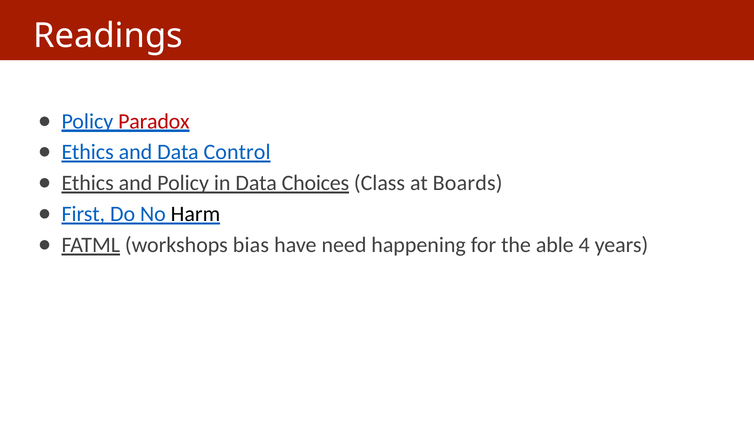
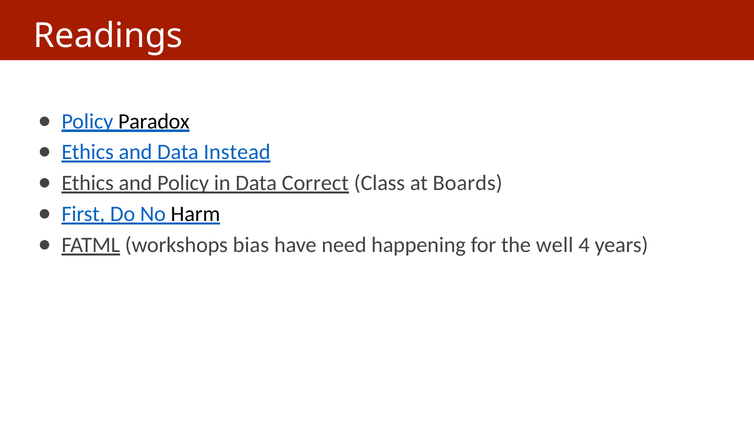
Paradox colour: red -> black
Control: Control -> Instead
Choices: Choices -> Correct
able: able -> well
